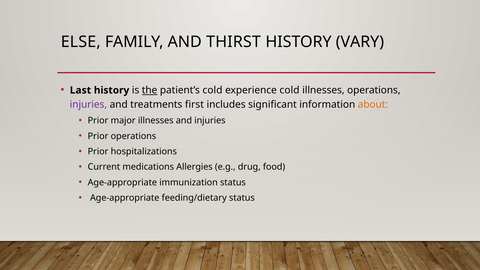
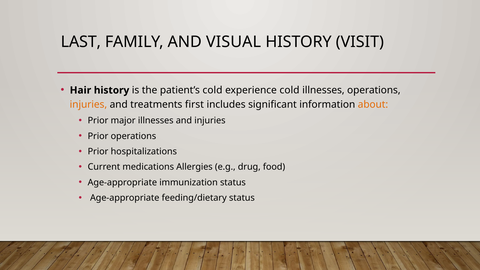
ELSE: ELSE -> LAST
THIRST: THIRST -> VISUAL
VARY: VARY -> VISIT
Last: Last -> Hair
the underline: present -> none
injuries at (88, 105) colour: purple -> orange
